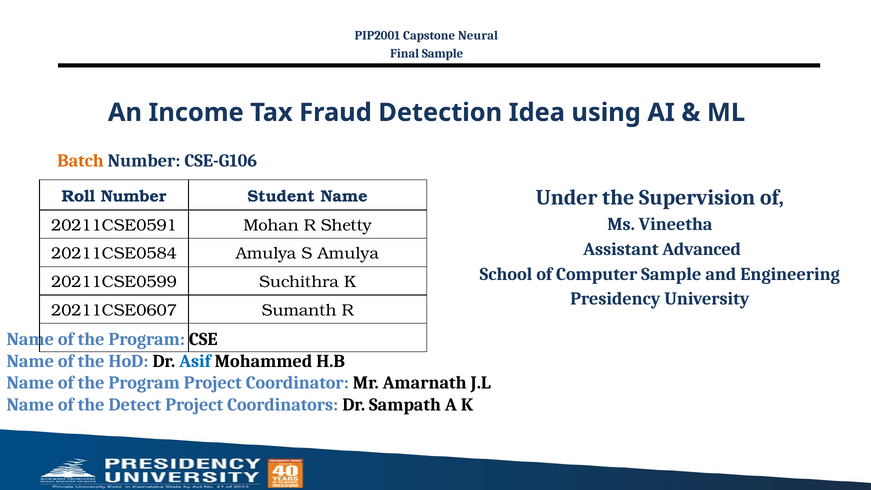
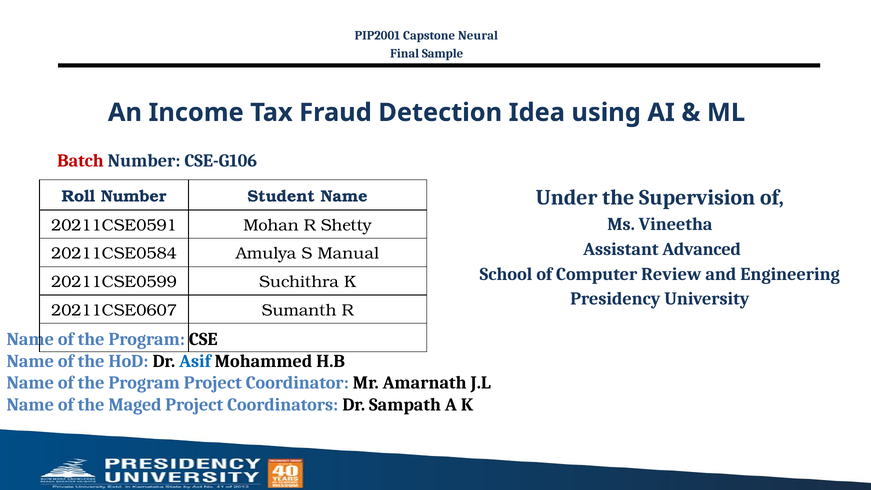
Batch colour: orange -> red
S Amulya: Amulya -> Manual
Computer Sample: Sample -> Review
Detect: Detect -> Maged
